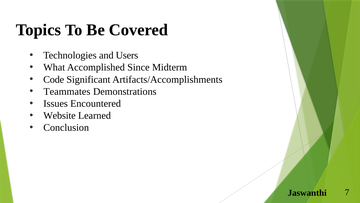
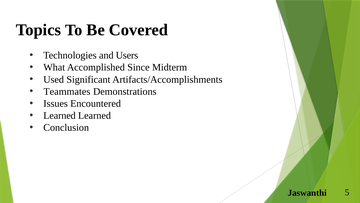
Code: Code -> Used
Website at (60, 115): Website -> Learned
7: 7 -> 5
